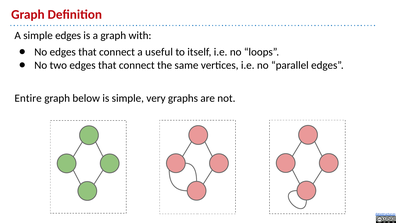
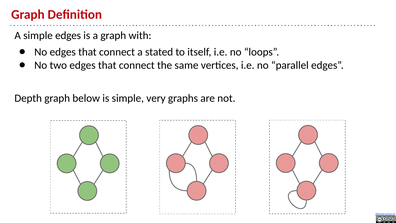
useful: useful -> stated
Entire: Entire -> Depth
